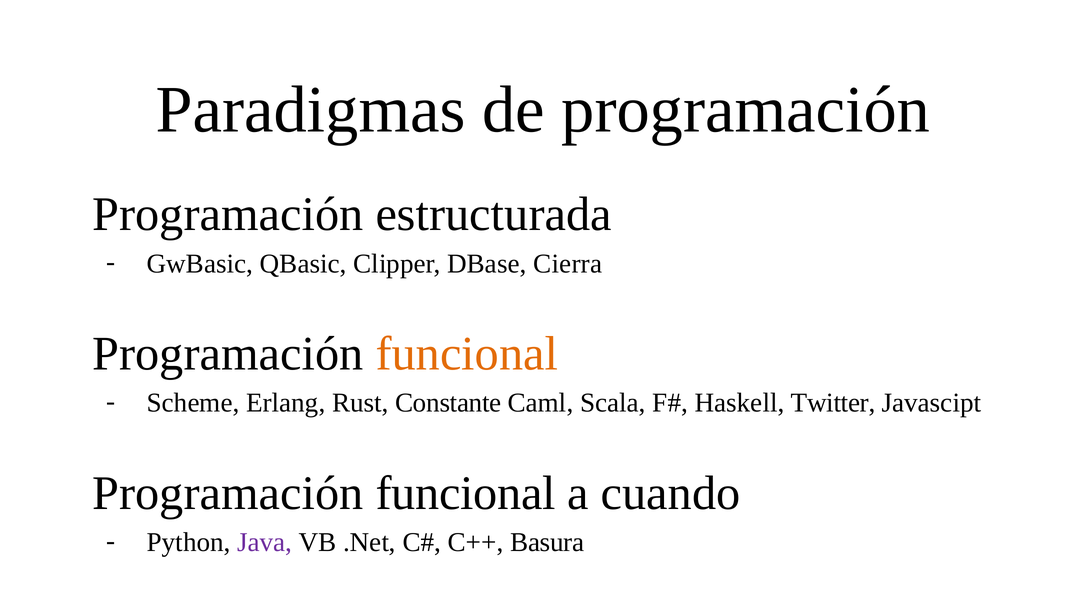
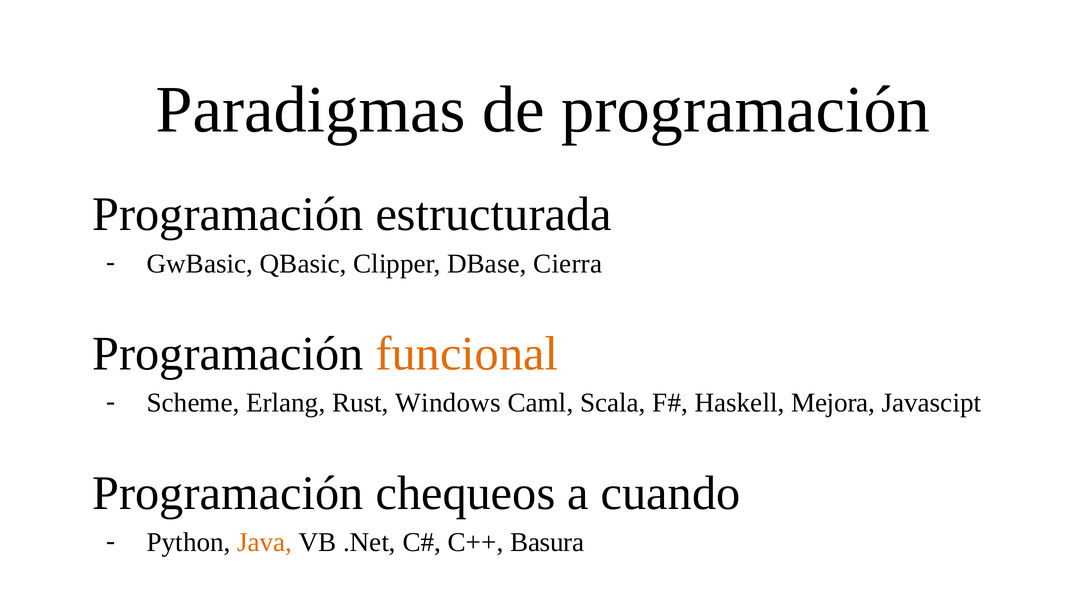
Constante: Constante -> Windows
Twitter: Twitter -> Mejora
funcional at (466, 494): funcional -> chequeos
Java colour: purple -> orange
